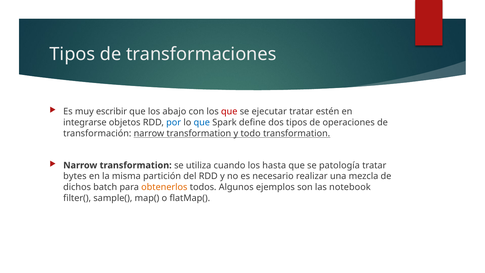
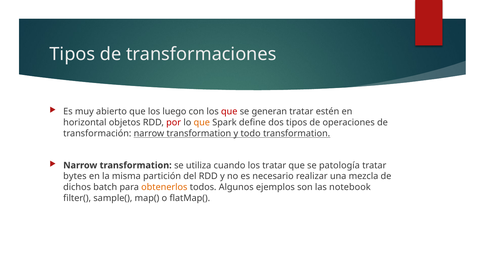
escribir: escribir -> abierto
abajo: abajo -> luego
ejecutar: ejecutar -> generan
integrarse: integrarse -> horizontal
por colour: blue -> red
que at (202, 122) colour: blue -> orange
los hasta: hasta -> tratar
